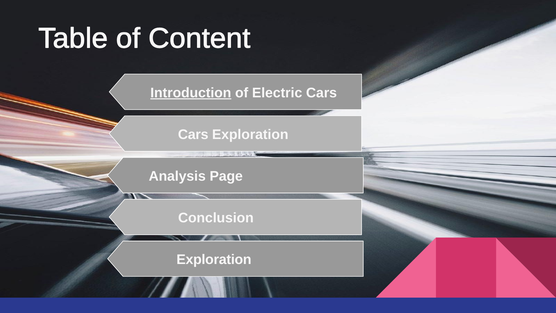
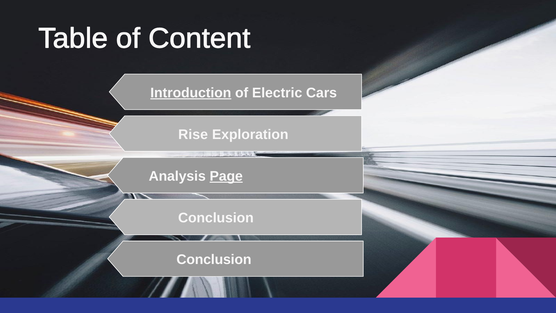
Cars at (193, 134): Cars -> Rise
Page underline: none -> present
Exploration at (214, 259): Exploration -> Conclusion
